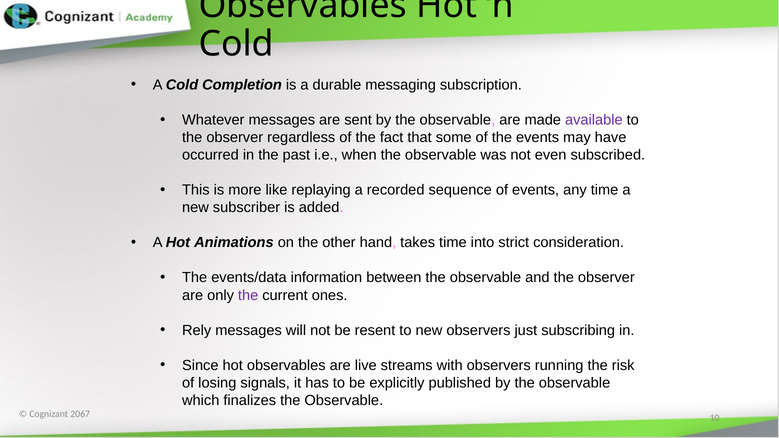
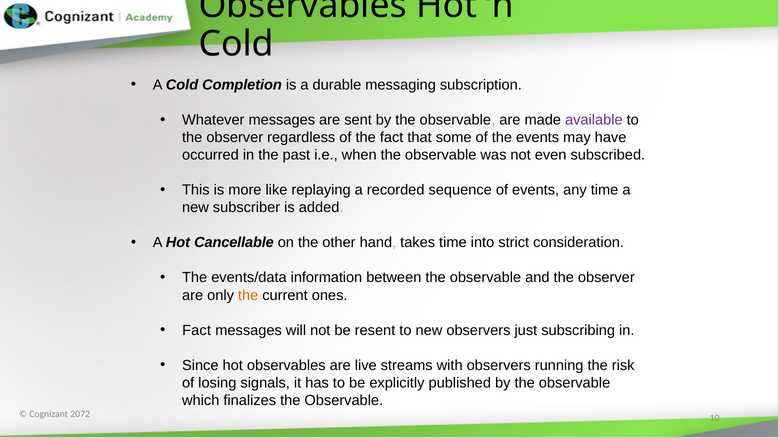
Animations: Animations -> Cancellable
the at (248, 295) colour: purple -> orange
Rely at (197, 330): Rely -> Fact
2067: 2067 -> 2072
